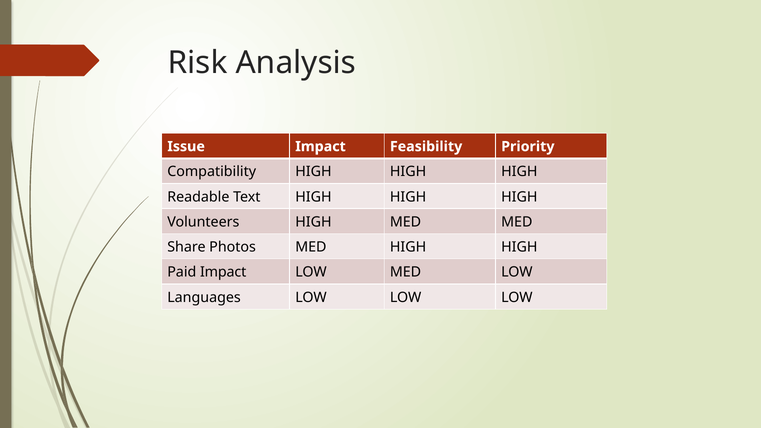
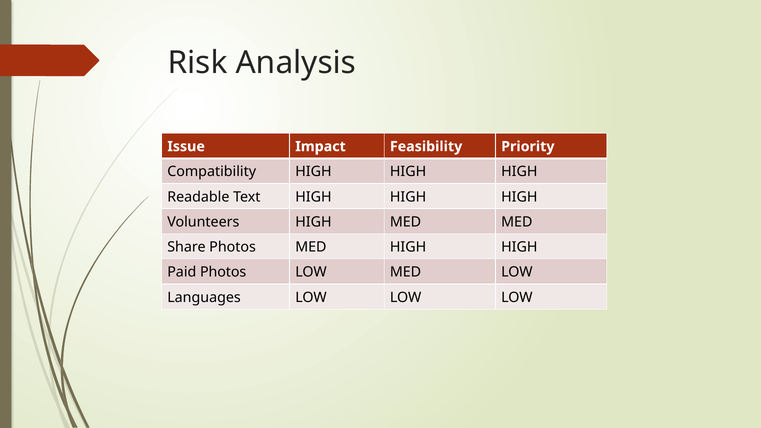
Paid Impact: Impact -> Photos
